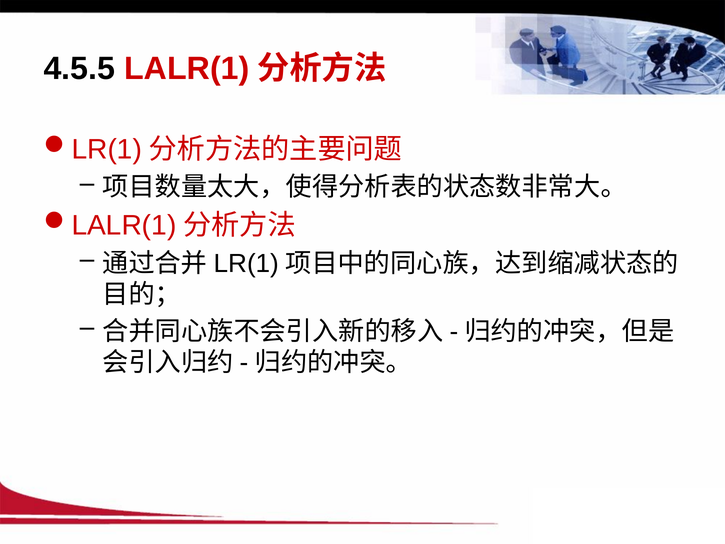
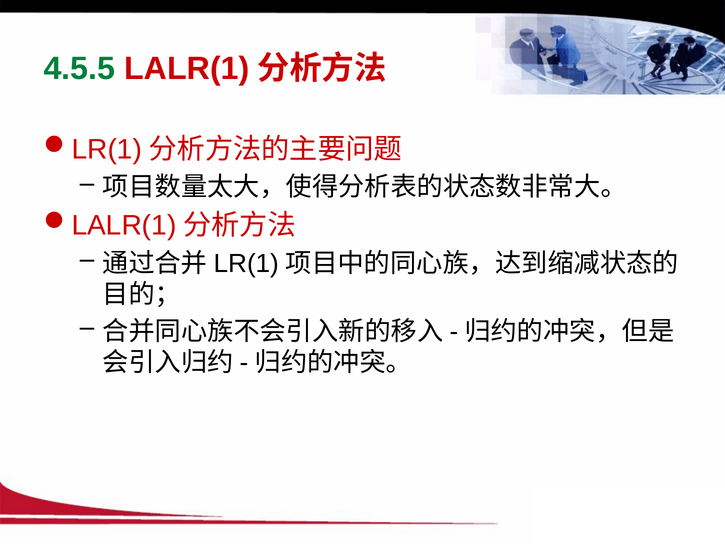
4.5.5 colour: black -> green
